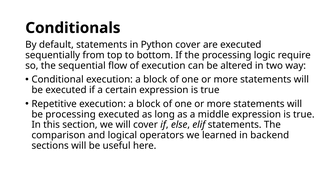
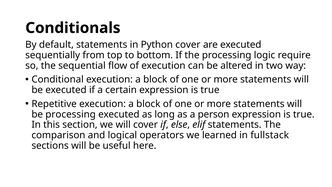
middle: middle -> person
backend: backend -> fullstack
